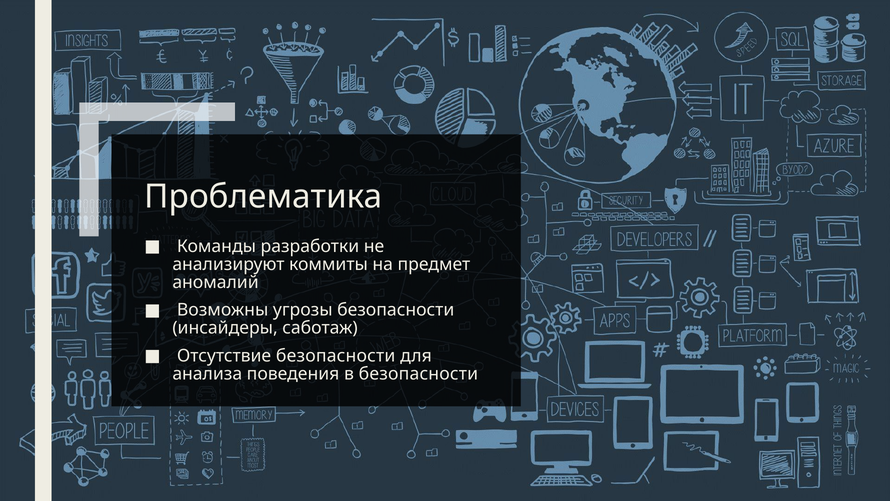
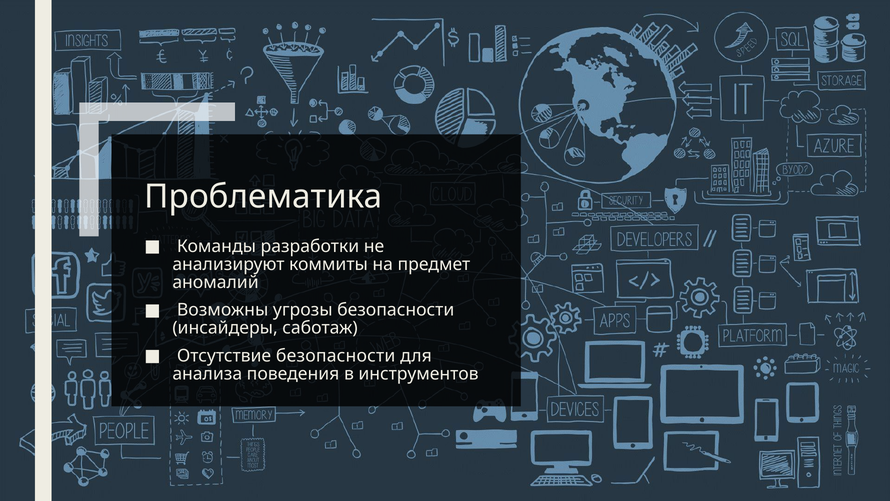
в безопасности: безопасности -> инструментов
